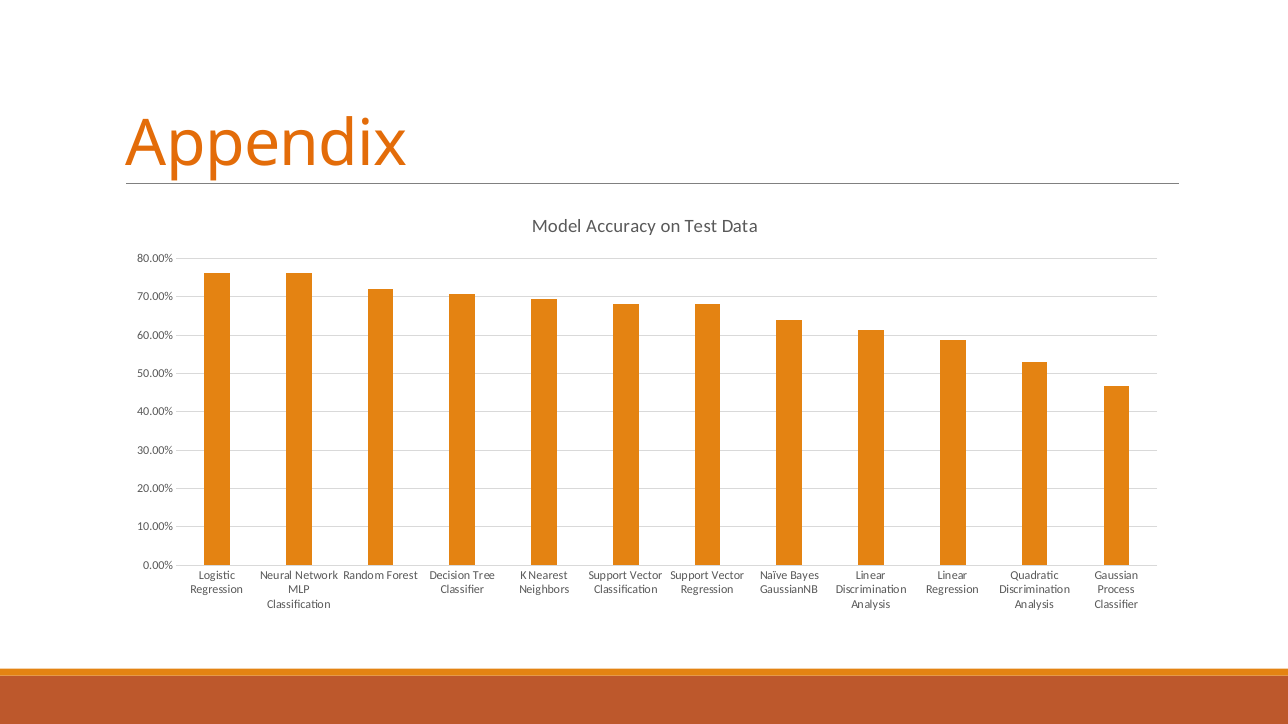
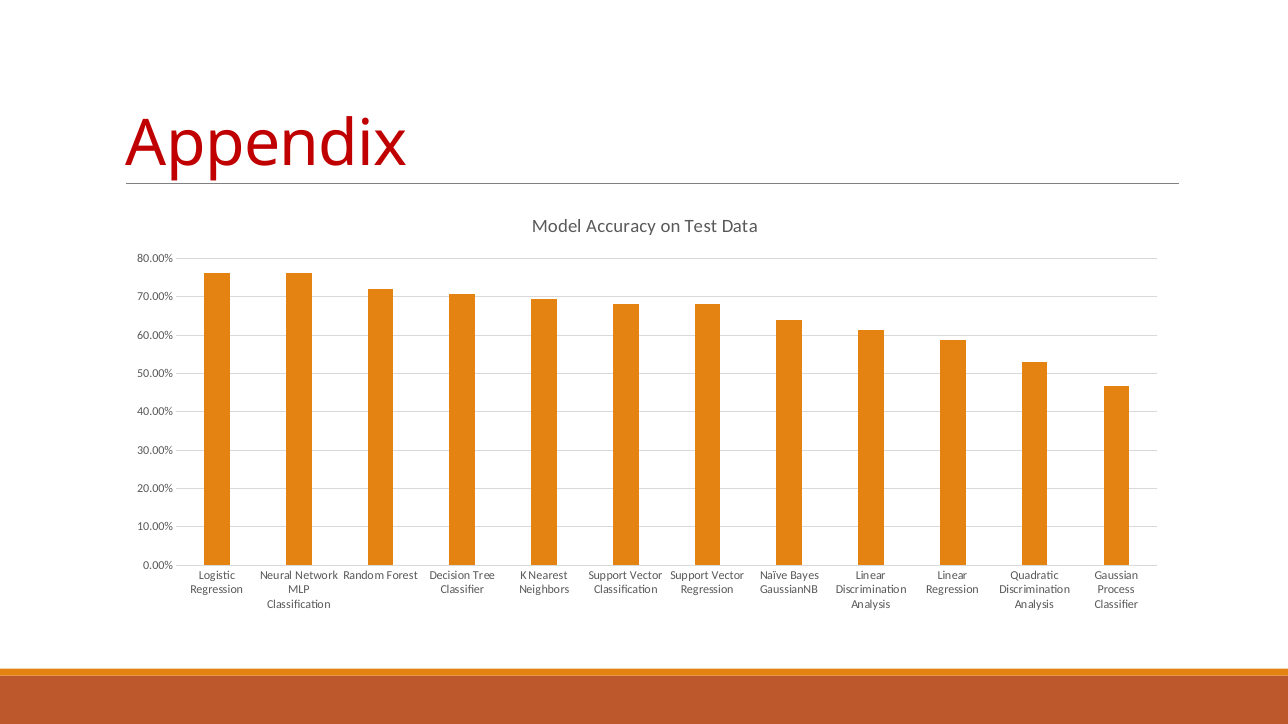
Appendix colour: orange -> red
